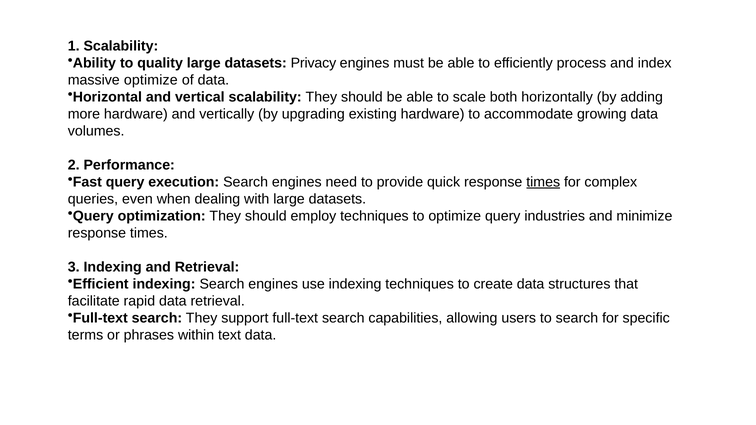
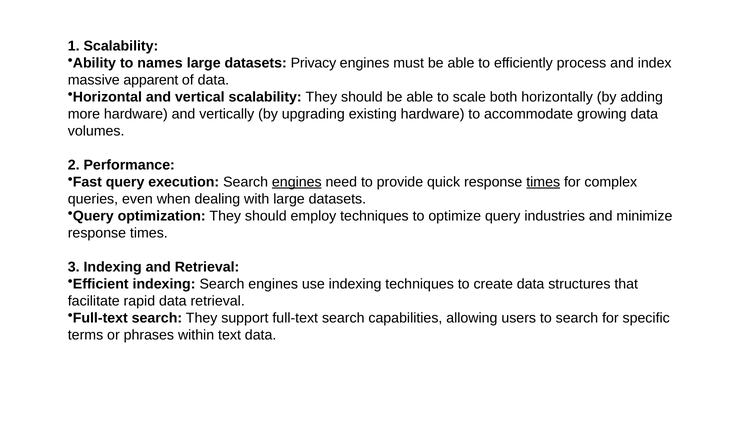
quality: quality -> names
massive optimize: optimize -> apparent
engines at (297, 182) underline: none -> present
